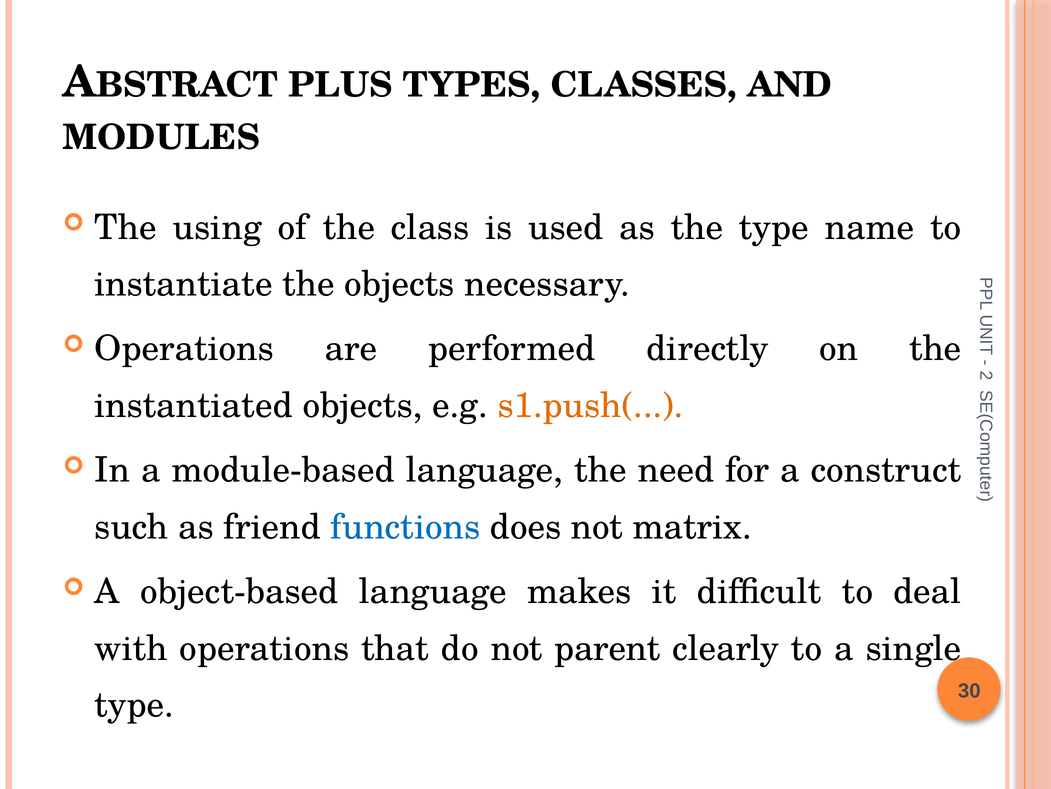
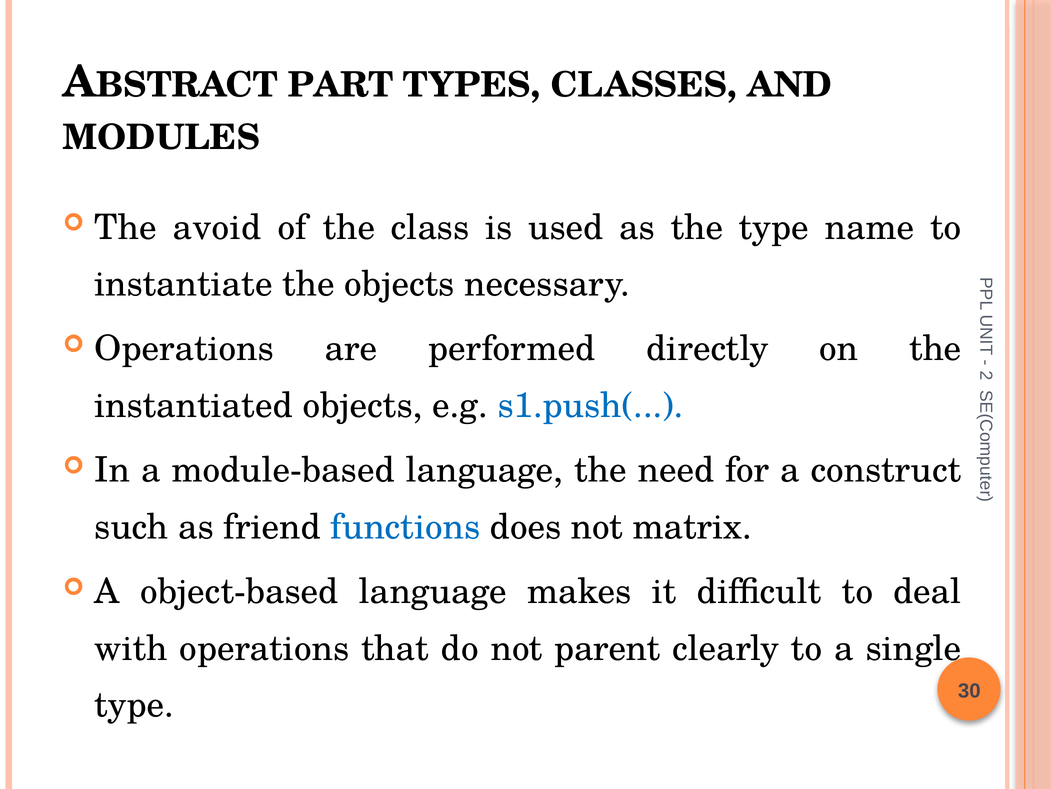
PLUS: PLUS -> PART
using: using -> avoid
s1.push( colour: orange -> blue
